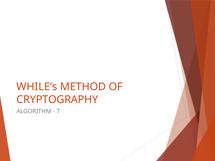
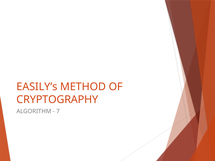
WHILE’s: WHILE’s -> EASILY’s
